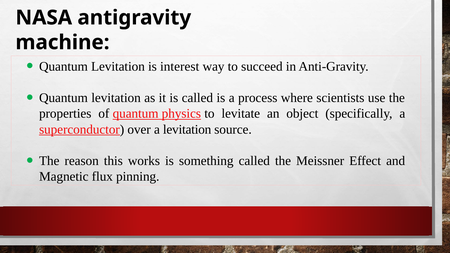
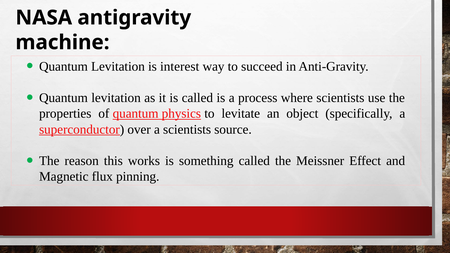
a levitation: levitation -> scientists
